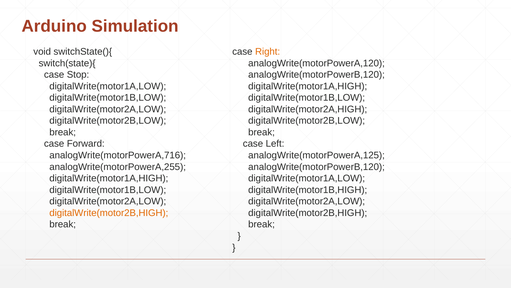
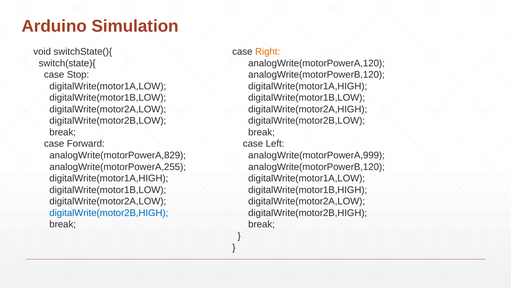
analogWrite(motorPowerA,716: analogWrite(motorPowerA,716 -> analogWrite(motorPowerA,829
analogWrite(motorPowerA,125: analogWrite(motorPowerA,125 -> analogWrite(motorPowerA,999
digitalWrite(motor2B,HIGH at (109, 213) colour: orange -> blue
